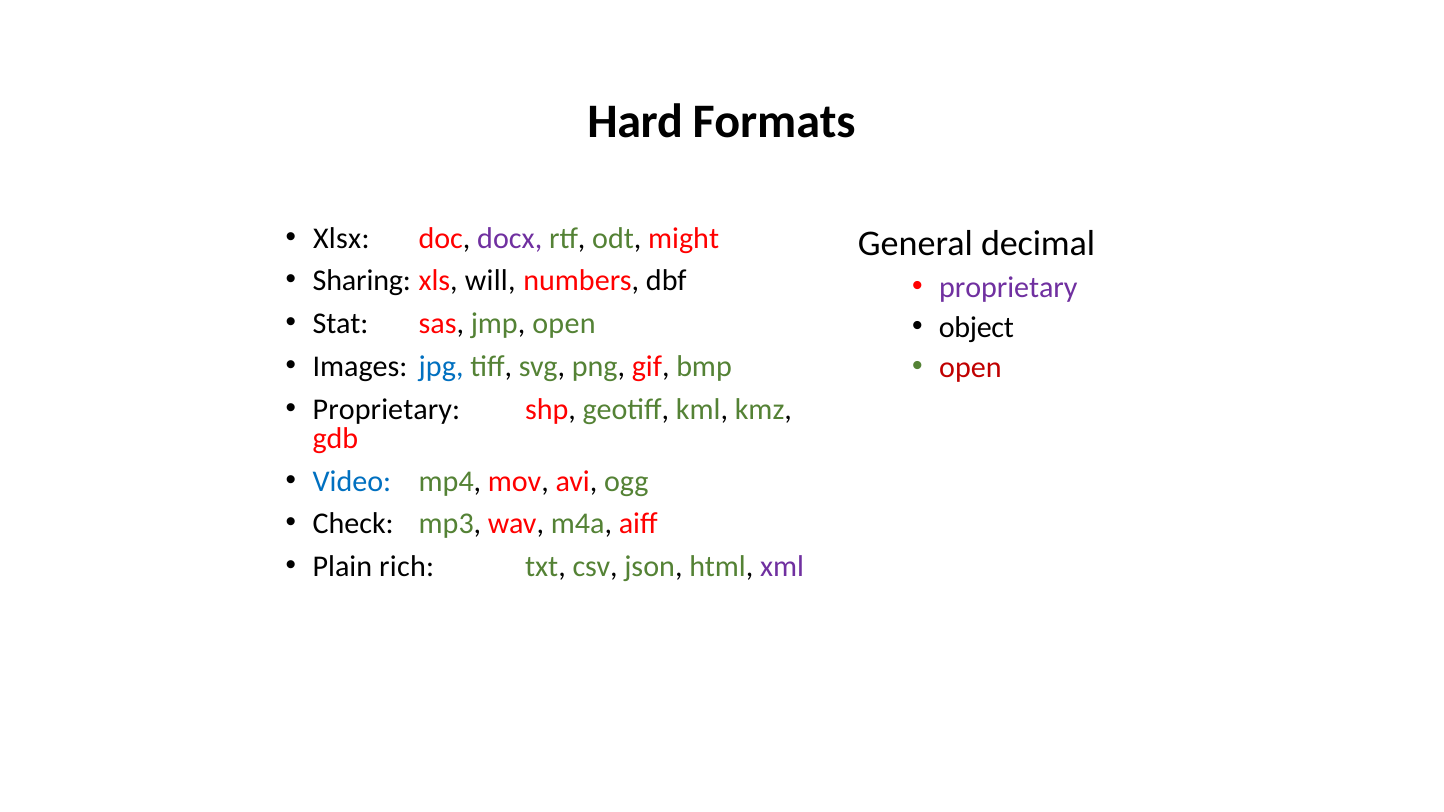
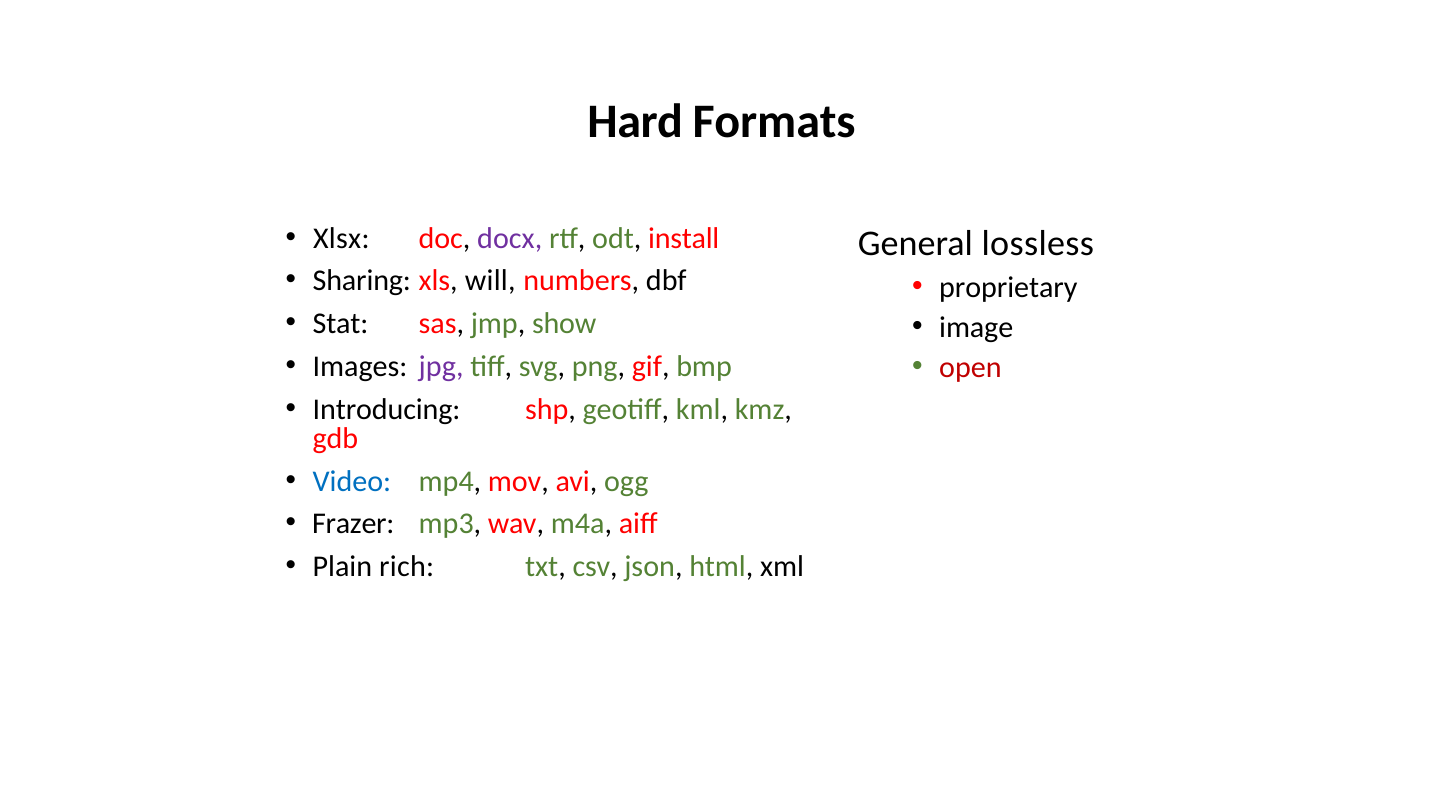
might: might -> install
decimal: decimal -> lossless
proprietary at (1008, 287) colour: purple -> black
jmp open: open -> show
object: object -> image
jpg colour: blue -> purple
Proprietary at (386, 409): Proprietary -> Introducing
Check: Check -> Frazer
xml colour: purple -> black
